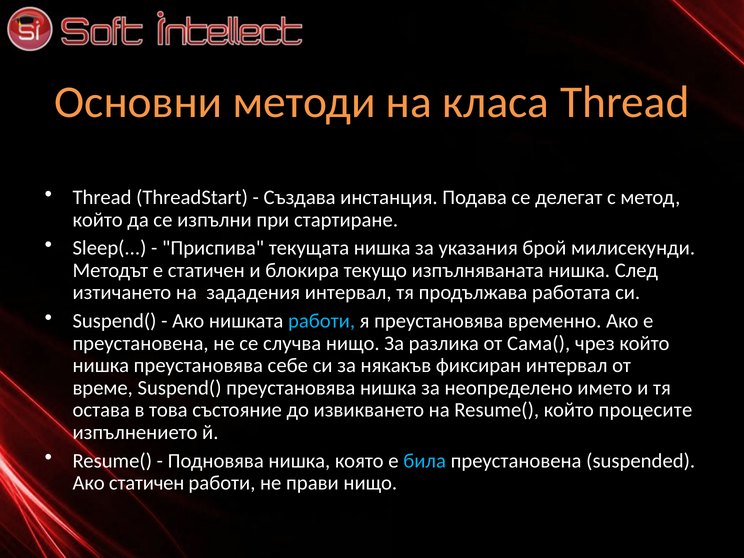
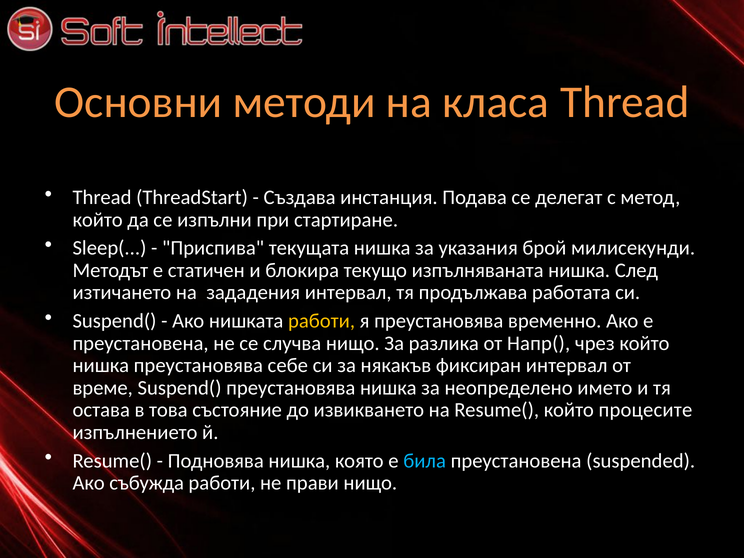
работи at (322, 321) colour: light blue -> yellow
Сама(: Сама( -> Напр(
Ако статичен: статичен -> събужда
